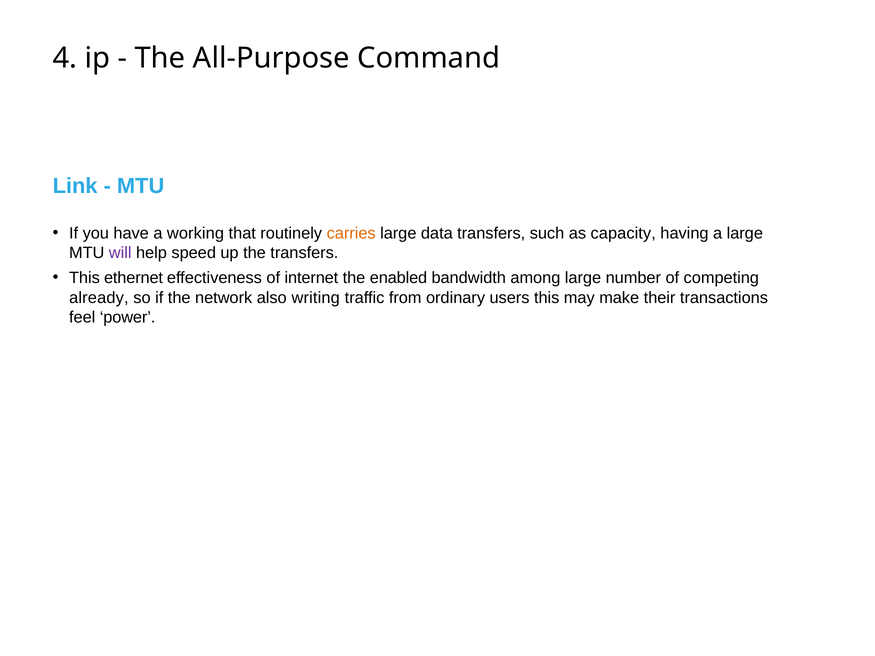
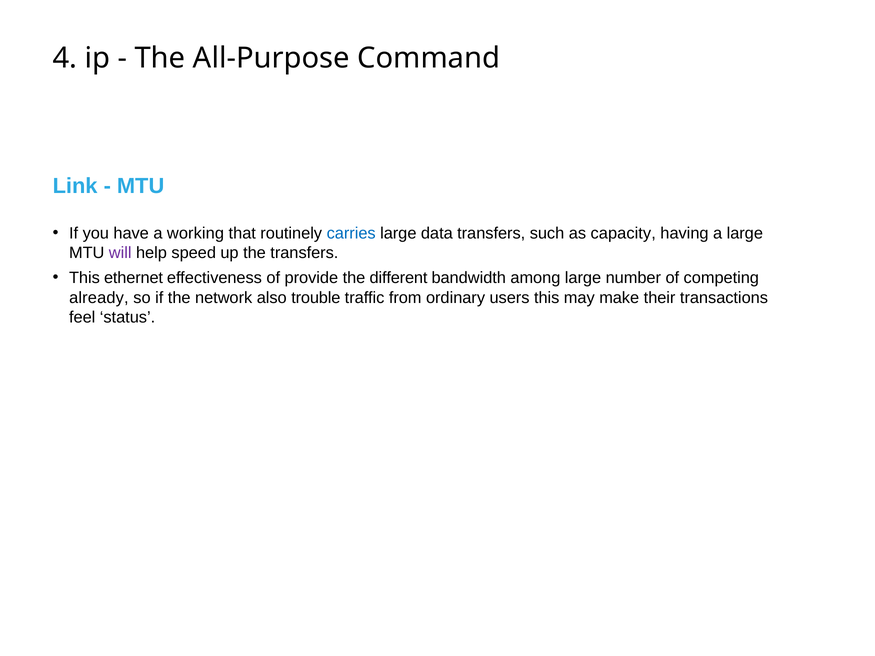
carries colour: orange -> blue
internet: internet -> provide
enabled: enabled -> different
writing: writing -> trouble
power: power -> status
